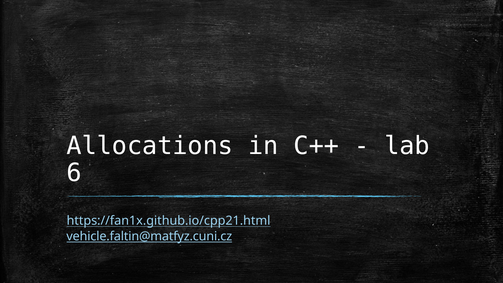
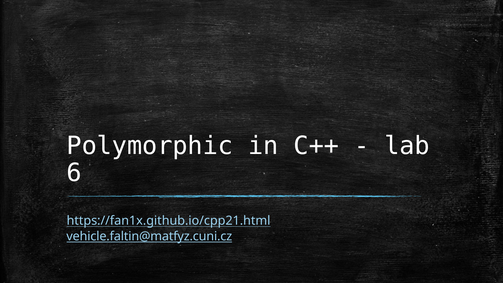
Allocations: Allocations -> Polymorphic
